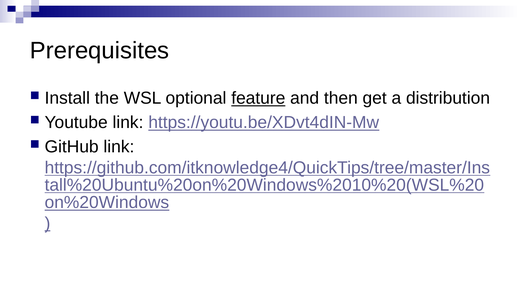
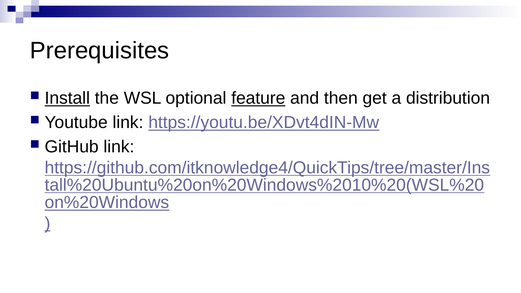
Install underline: none -> present
